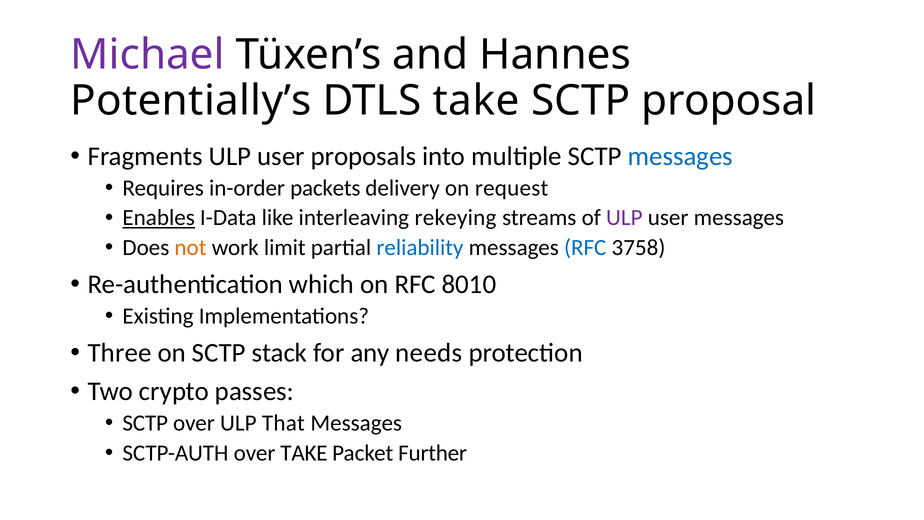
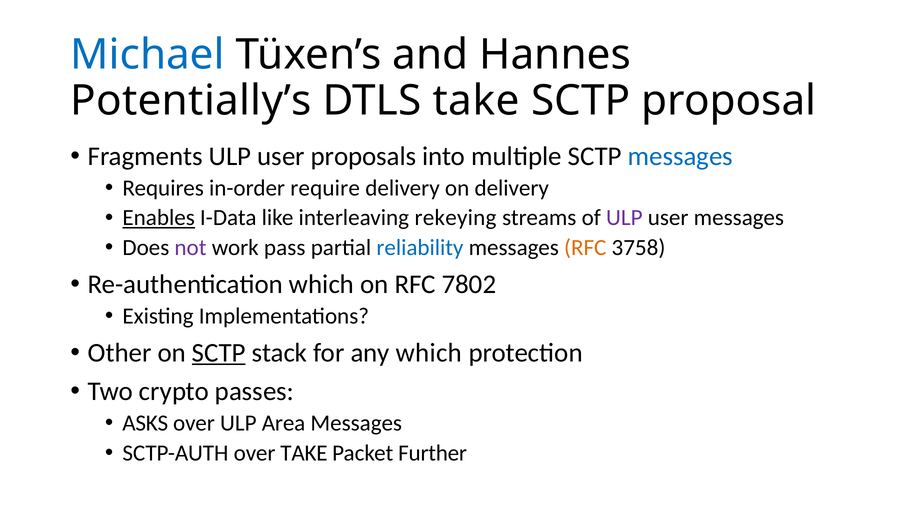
Michael colour: purple -> blue
packets: packets -> require
on request: request -> delivery
not colour: orange -> purple
limit: limit -> pass
RFC at (585, 247) colour: blue -> orange
8010: 8010 -> 7802
Three: Three -> Other
SCTP at (219, 352) underline: none -> present
any needs: needs -> which
SCTP at (145, 423): SCTP -> ASKS
That: That -> Area
